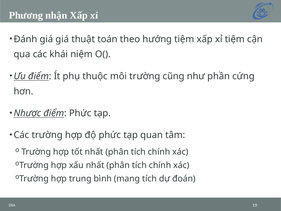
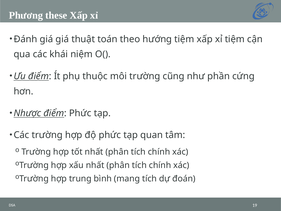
nhận: nhận -> these
